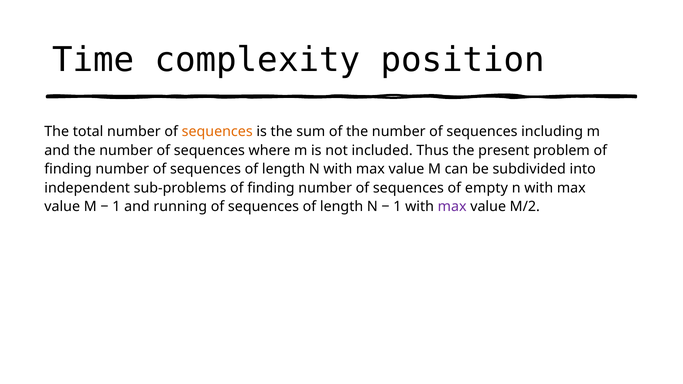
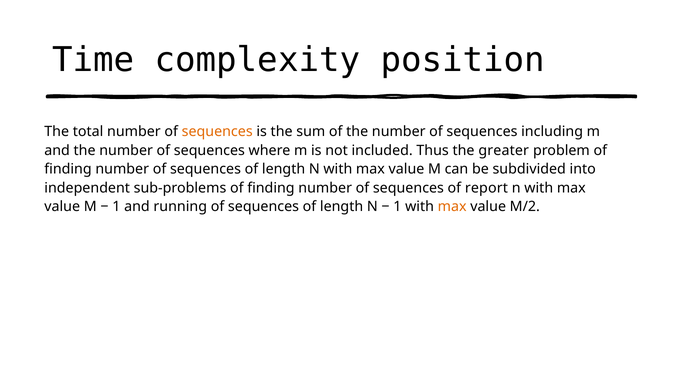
present: present -> greater
empty: empty -> report
max at (452, 207) colour: purple -> orange
